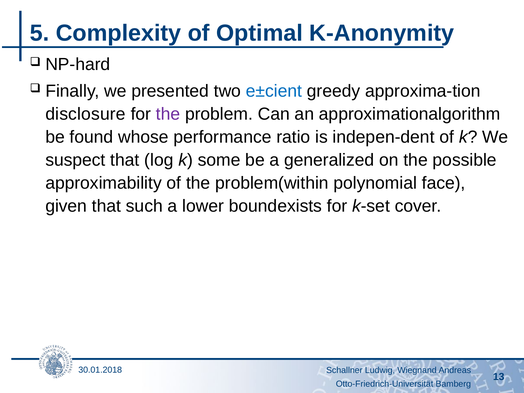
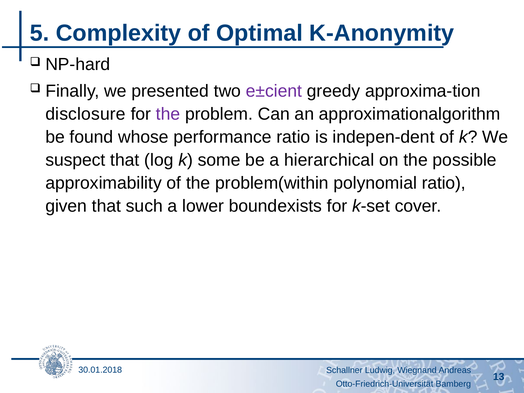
e±cient colour: blue -> purple
generalized: generalized -> hierarchical
polynomial face: face -> ratio
